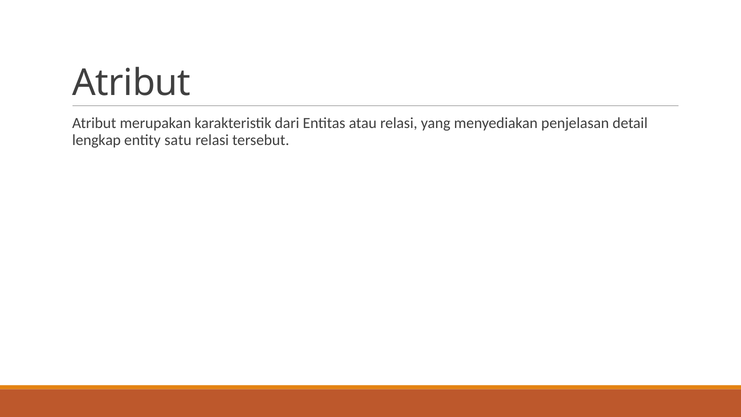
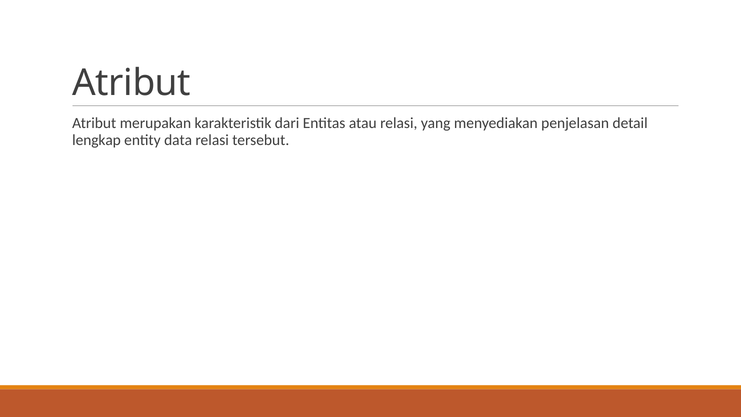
satu: satu -> data
